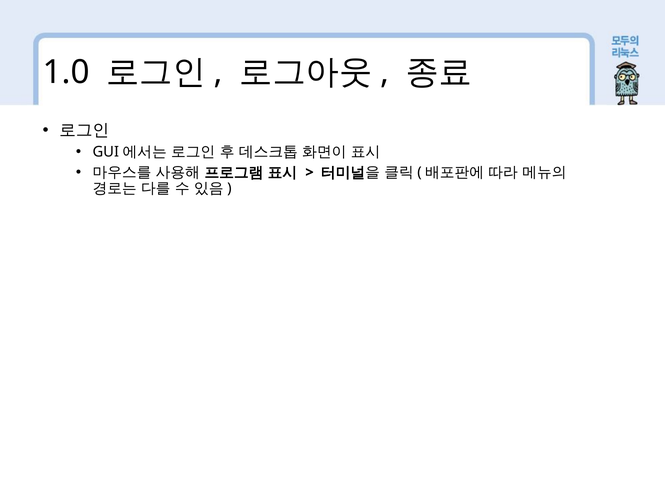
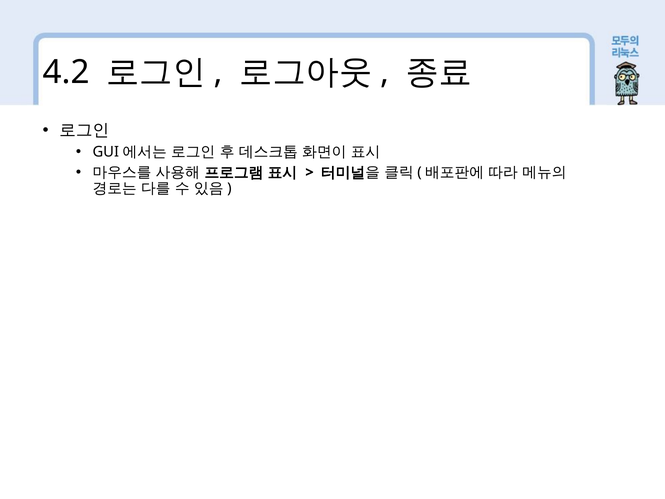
1.0: 1.0 -> 4.2
